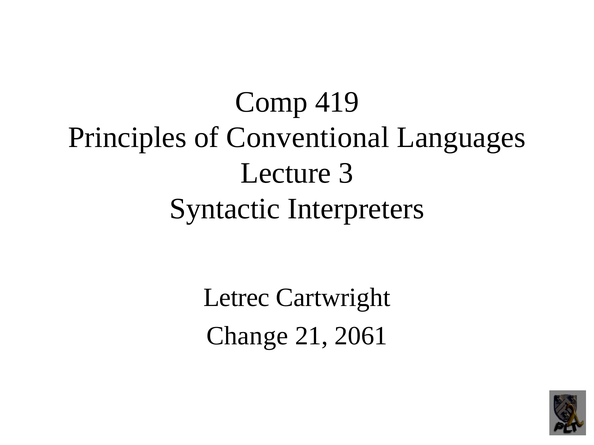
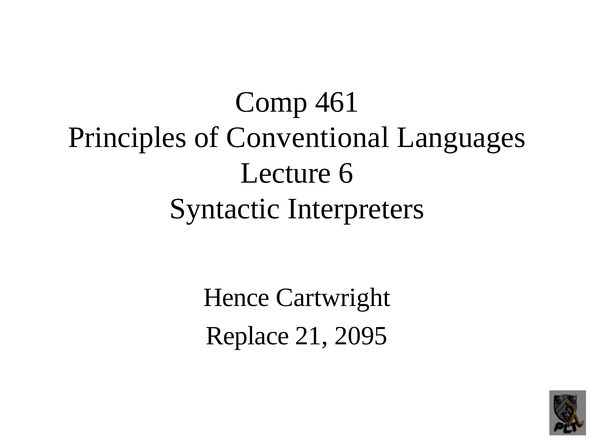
419: 419 -> 461
3: 3 -> 6
Letrec: Letrec -> Hence
Change: Change -> Replace
2061: 2061 -> 2095
